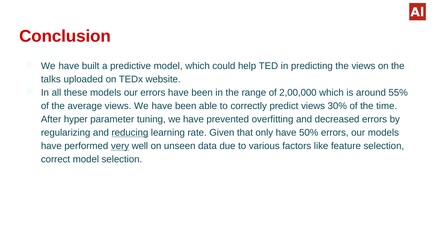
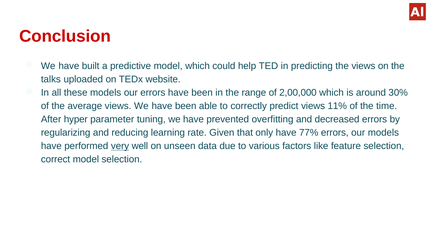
55%: 55% -> 30%
30%: 30% -> 11%
reducing underline: present -> none
50%: 50% -> 77%
